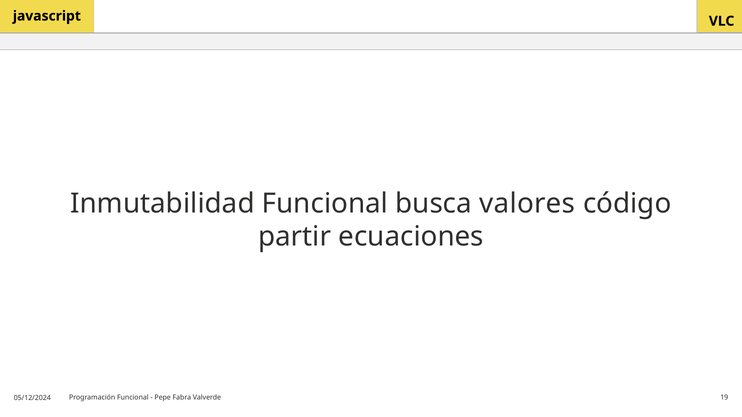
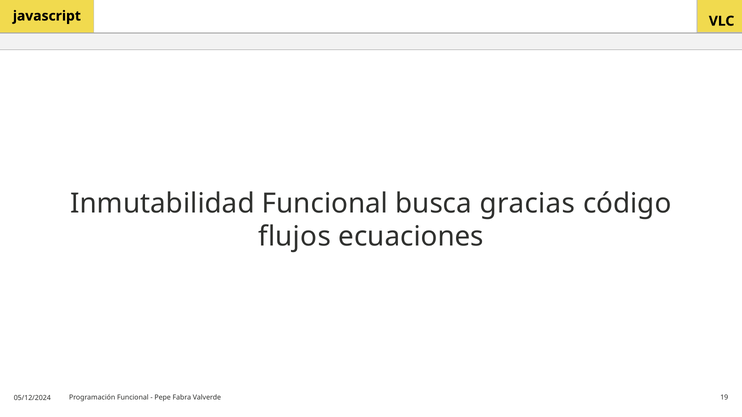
valores: valores -> gracias
partir: partir -> flujos
